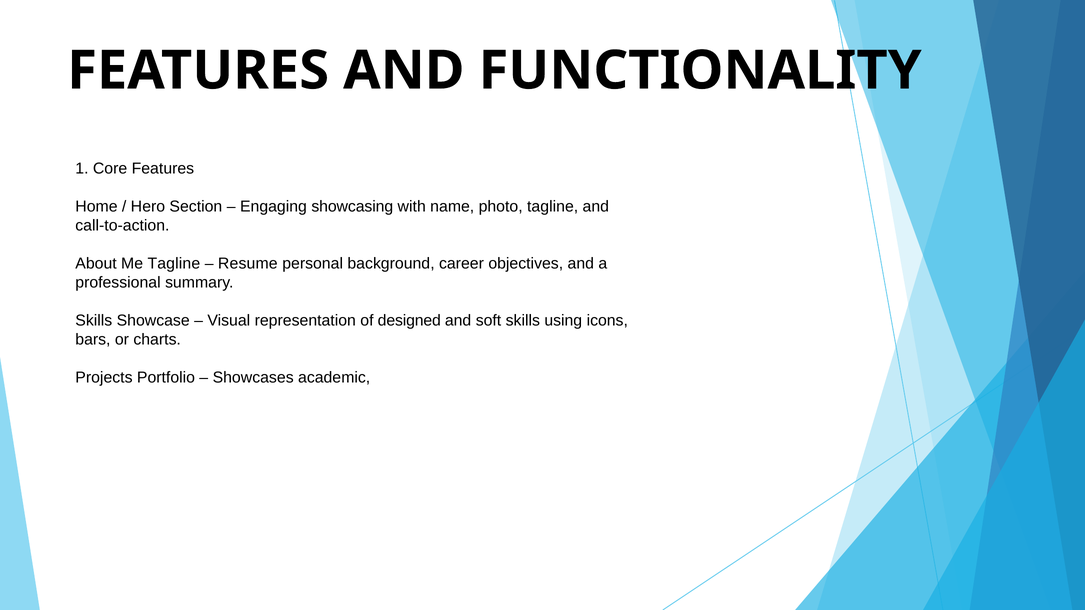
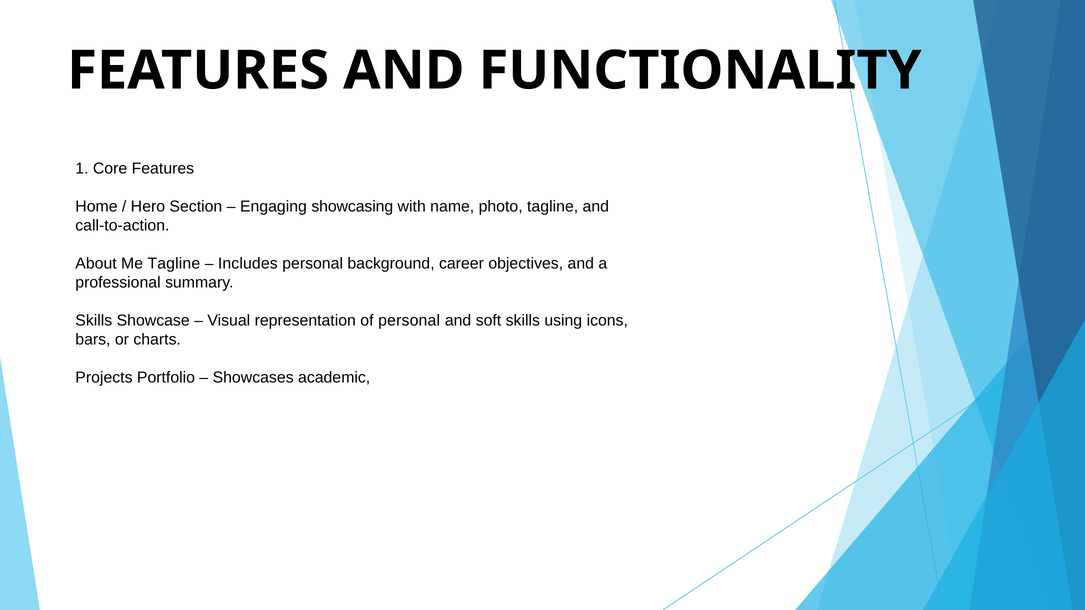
Resume: Resume -> Includes
of designed: designed -> personal
